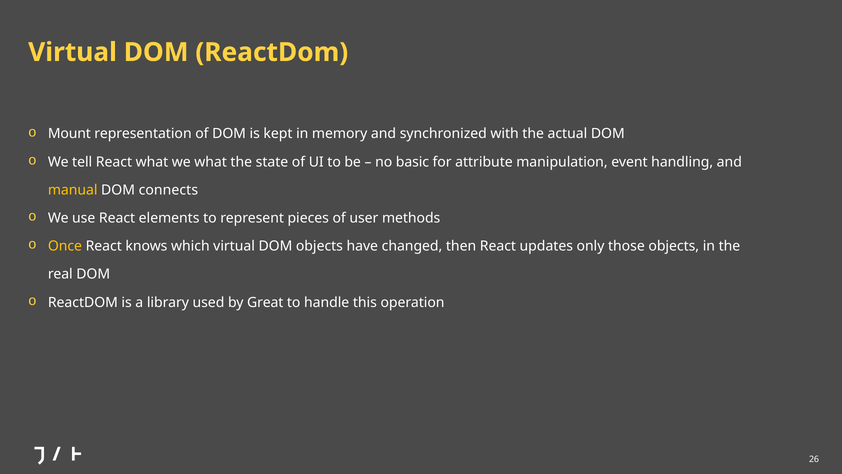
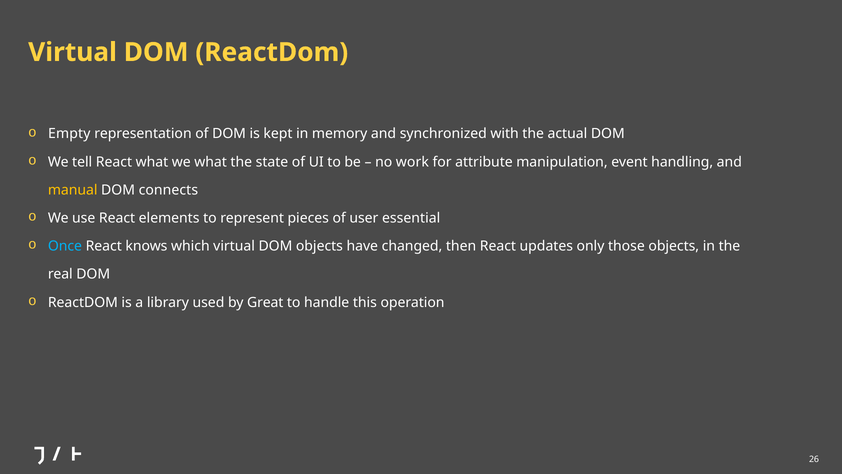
Mount: Mount -> Empty
basic: basic -> work
methods: methods -> essential
Once colour: yellow -> light blue
